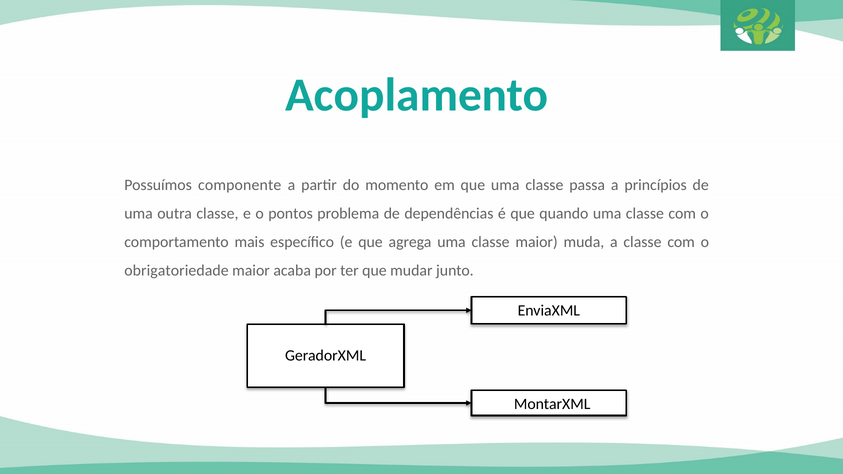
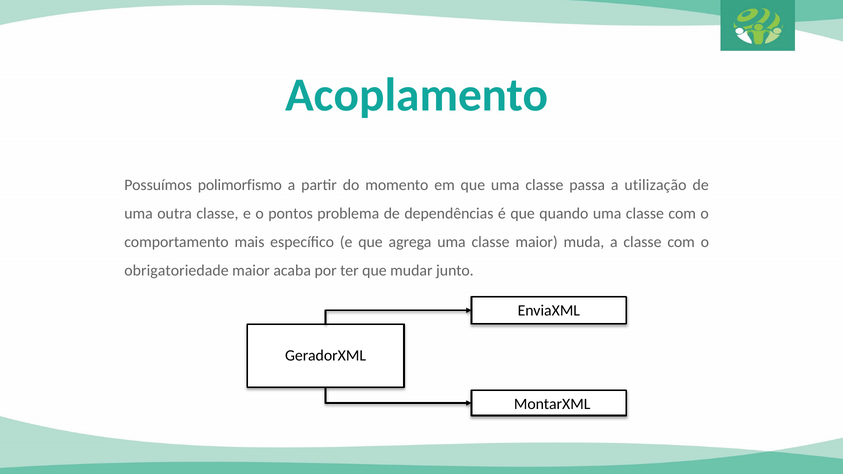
componente: componente -> polimorfismo
princípios: princípios -> utilização
